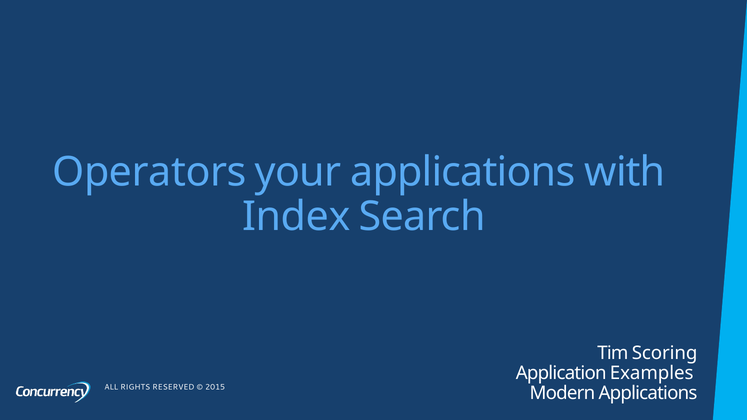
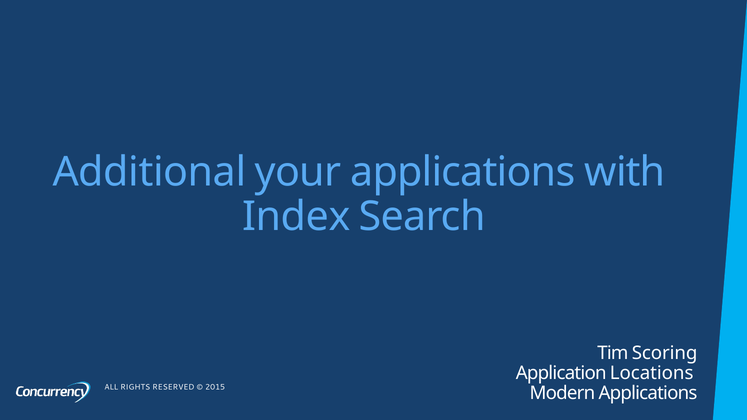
Operators: Operators -> Additional
Examples: Examples -> Locations
